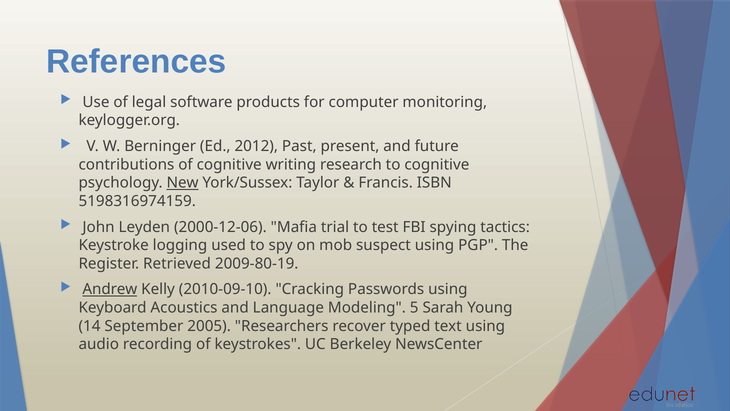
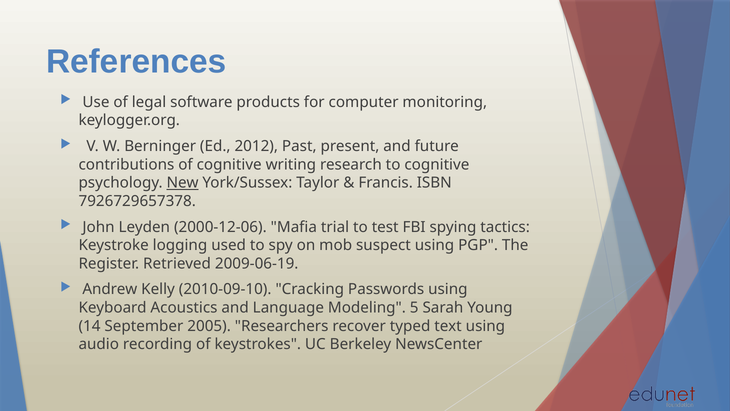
5198316974159: 5198316974159 -> 7926729657378
2009-80-19: 2009-80-19 -> 2009-06-19
Andrew underline: present -> none
